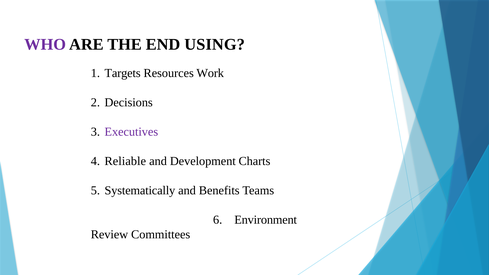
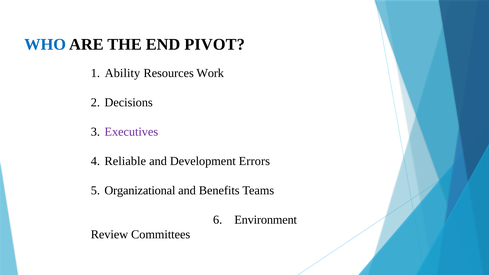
WHO colour: purple -> blue
USING: USING -> PIVOT
Targets: Targets -> Ability
Charts: Charts -> Errors
Systematically: Systematically -> Organizational
